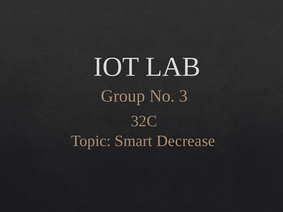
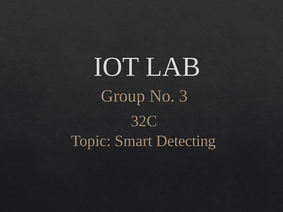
Decrease: Decrease -> Detecting
